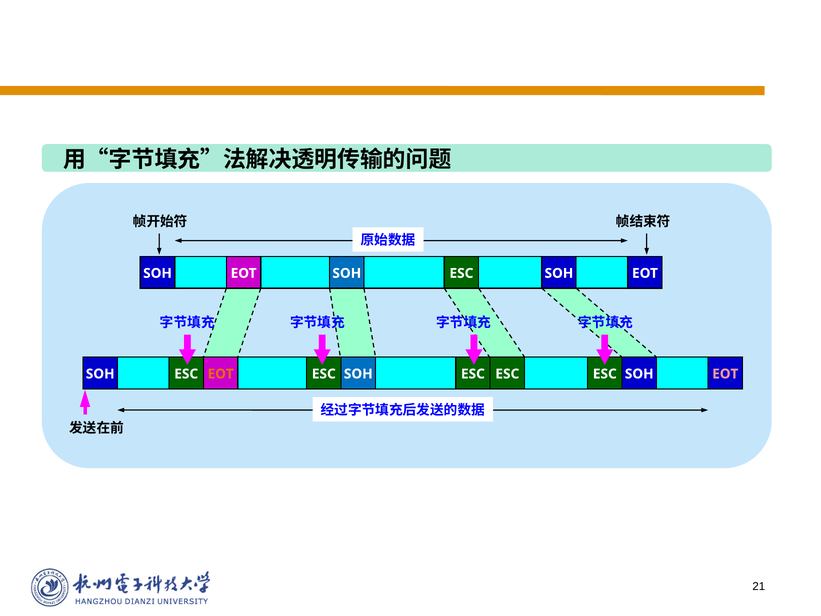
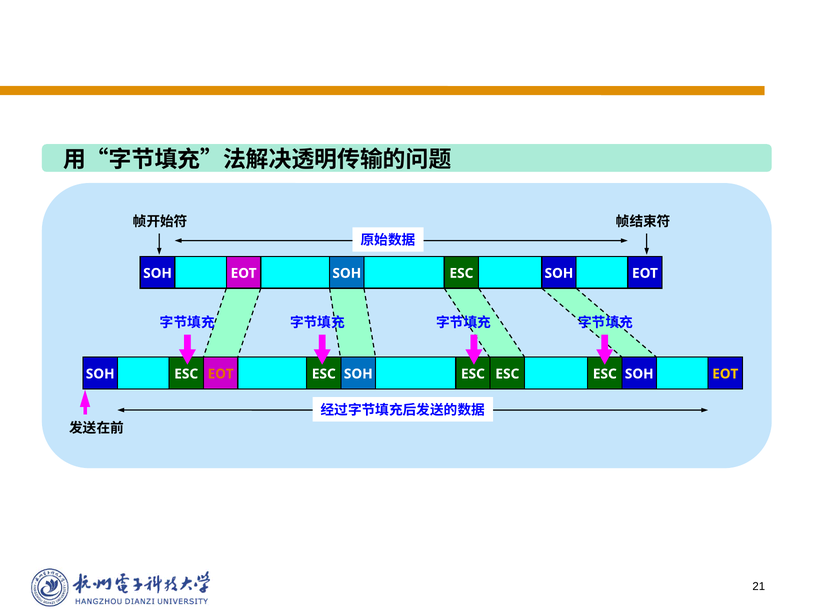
EOT at (725, 374) colour: pink -> yellow
